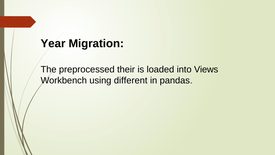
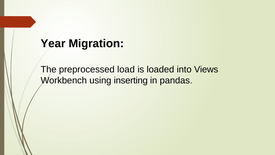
their: their -> load
different: different -> inserting
